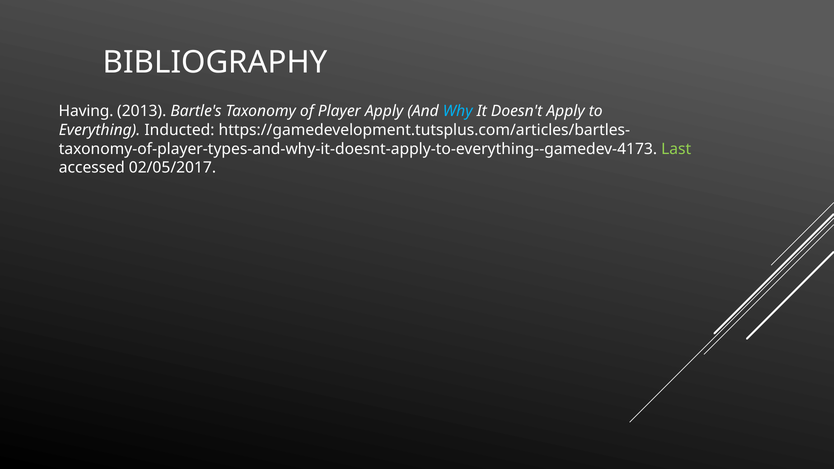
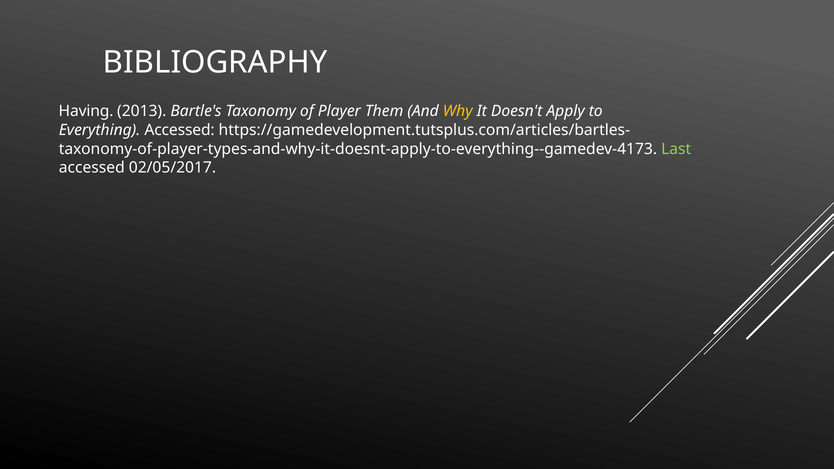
Player Apply: Apply -> Them
Why colour: light blue -> yellow
Everything Inducted: Inducted -> Accessed
